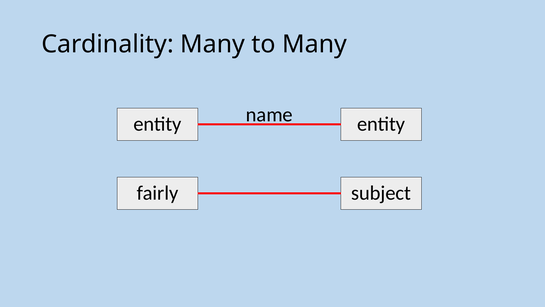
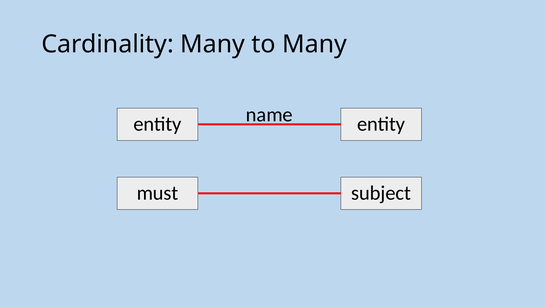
fairly: fairly -> must
